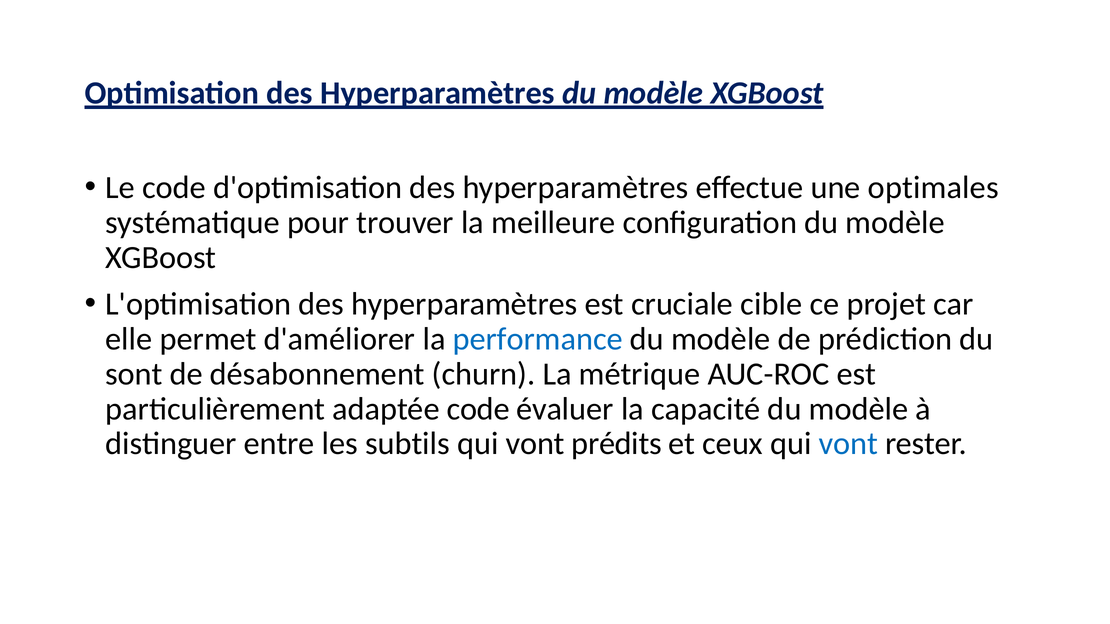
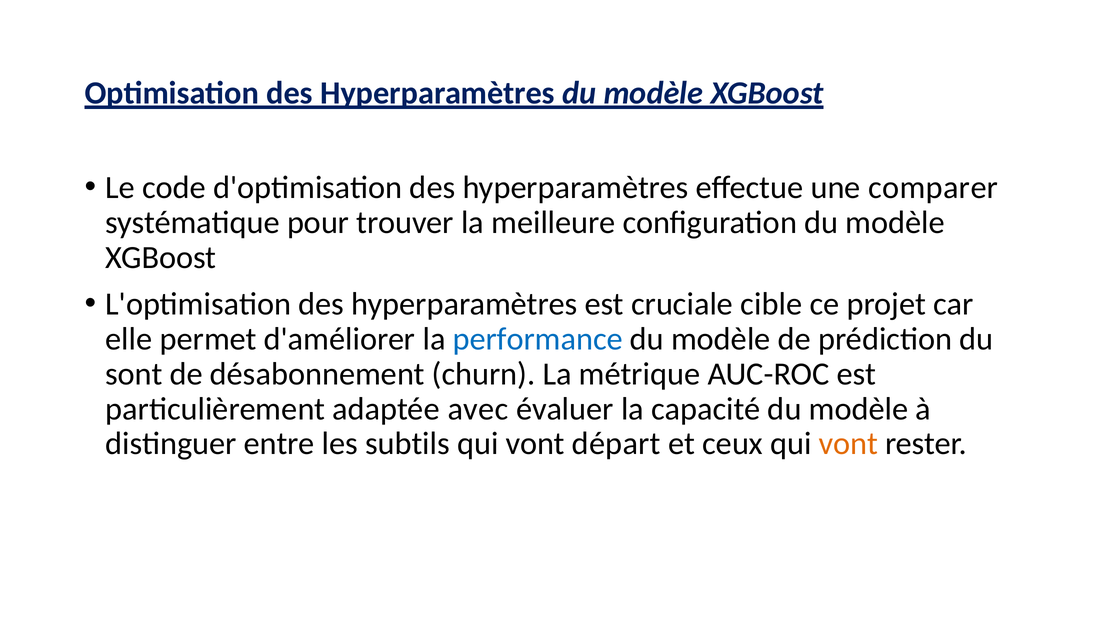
optimales: optimales -> comparer
adaptée code: code -> avec
prédits: prédits -> départ
vont at (848, 444) colour: blue -> orange
